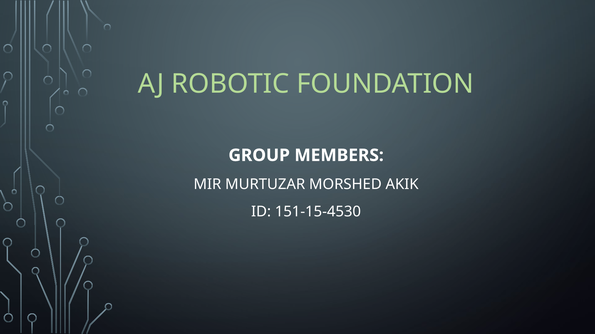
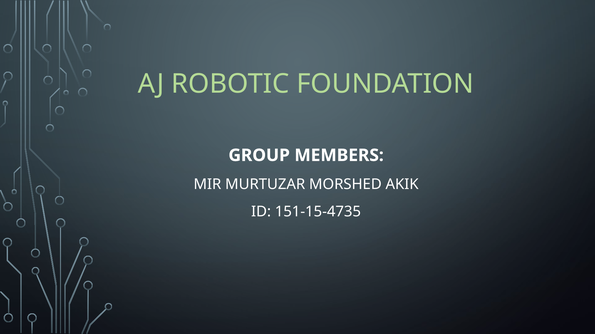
151-15-4530: 151-15-4530 -> 151-15-4735
